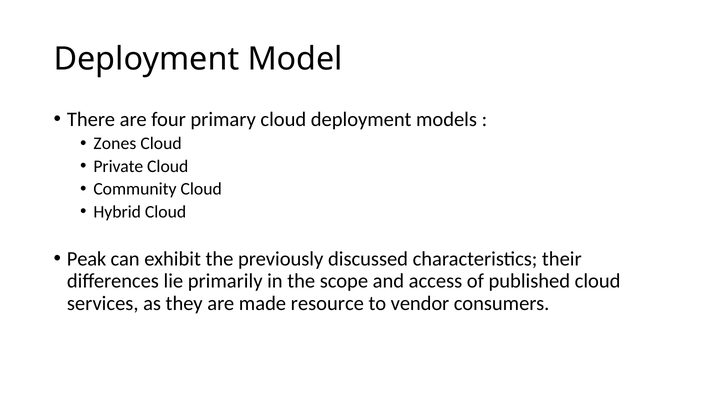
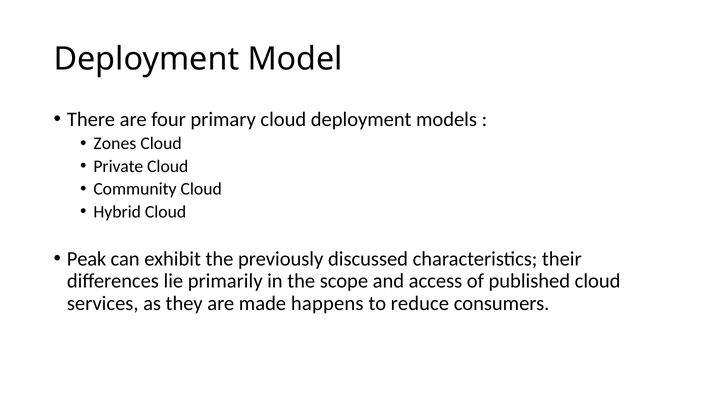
resource: resource -> happens
vendor: vendor -> reduce
